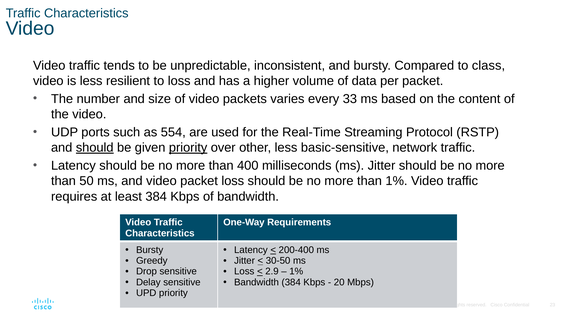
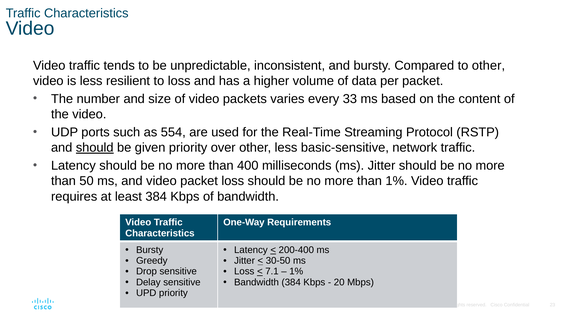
to class: class -> other
priority at (188, 147) underline: present -> none
2.9: 2.9 -> 7.1
